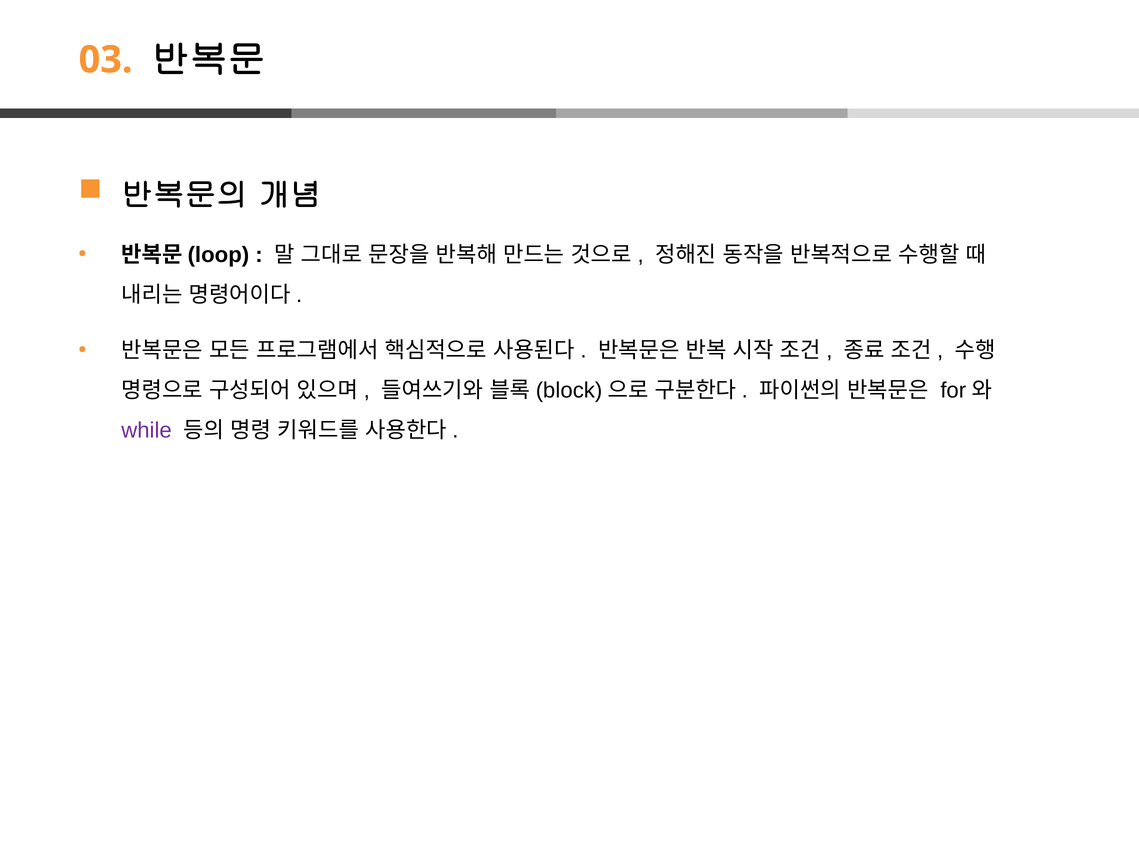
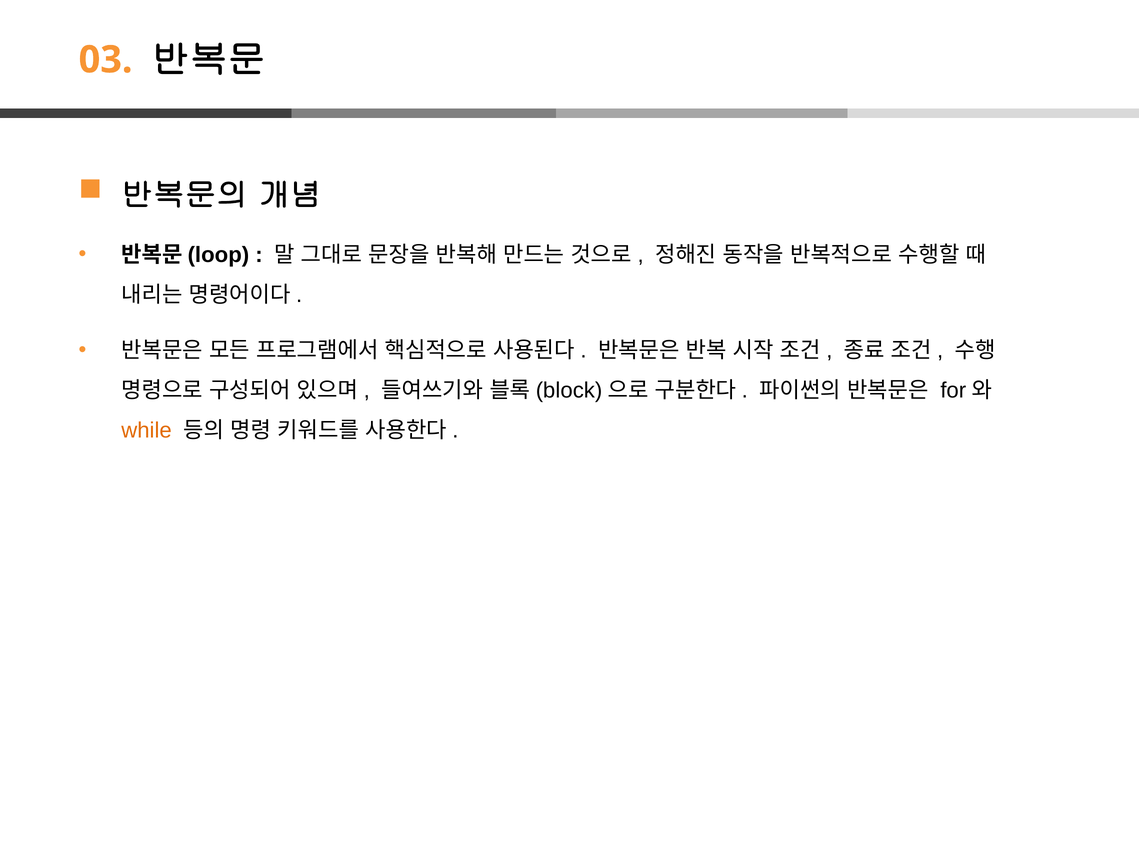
while colour: purple -> orange
